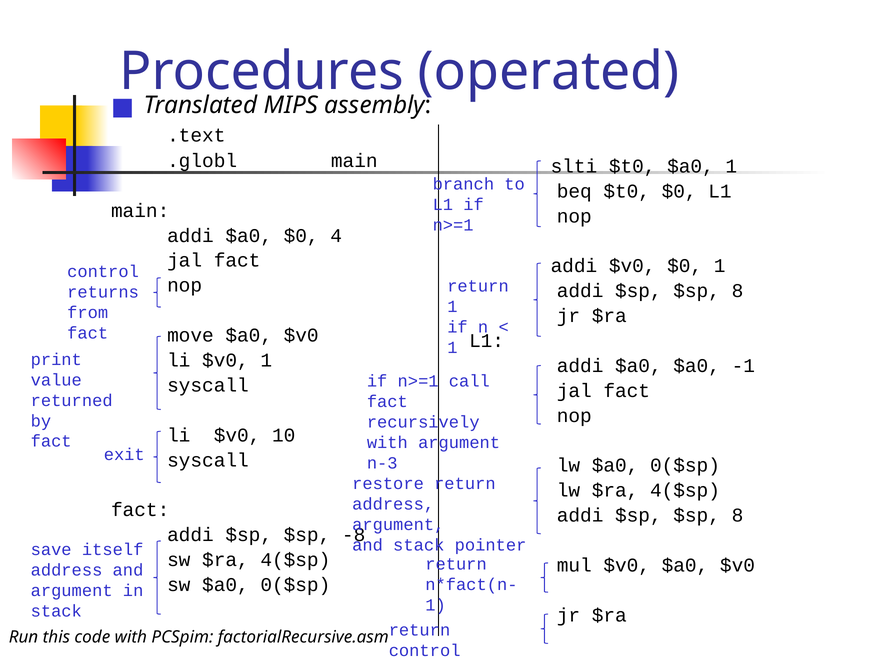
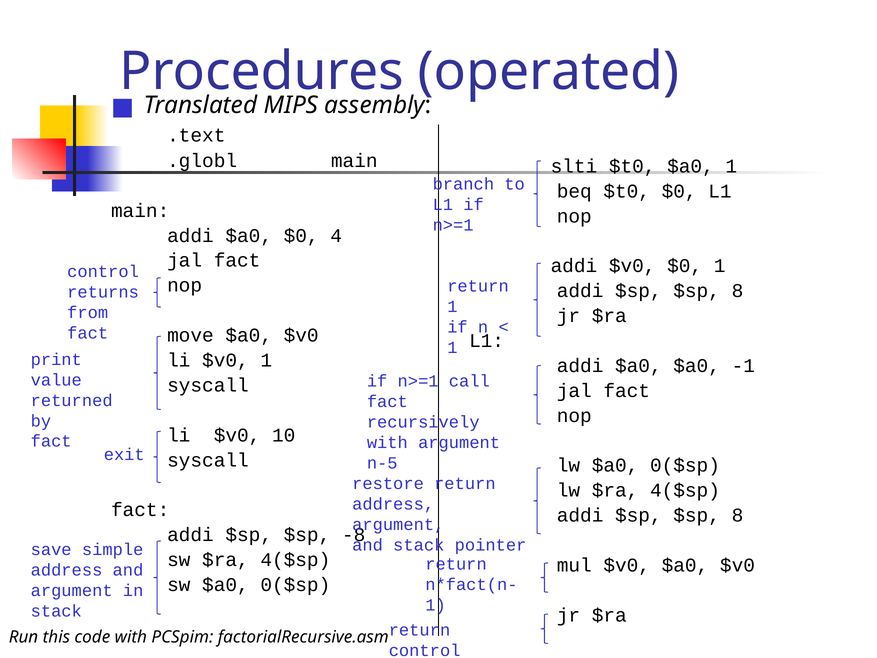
n-3: n-3 -> n-5
itself: itself -> simple
